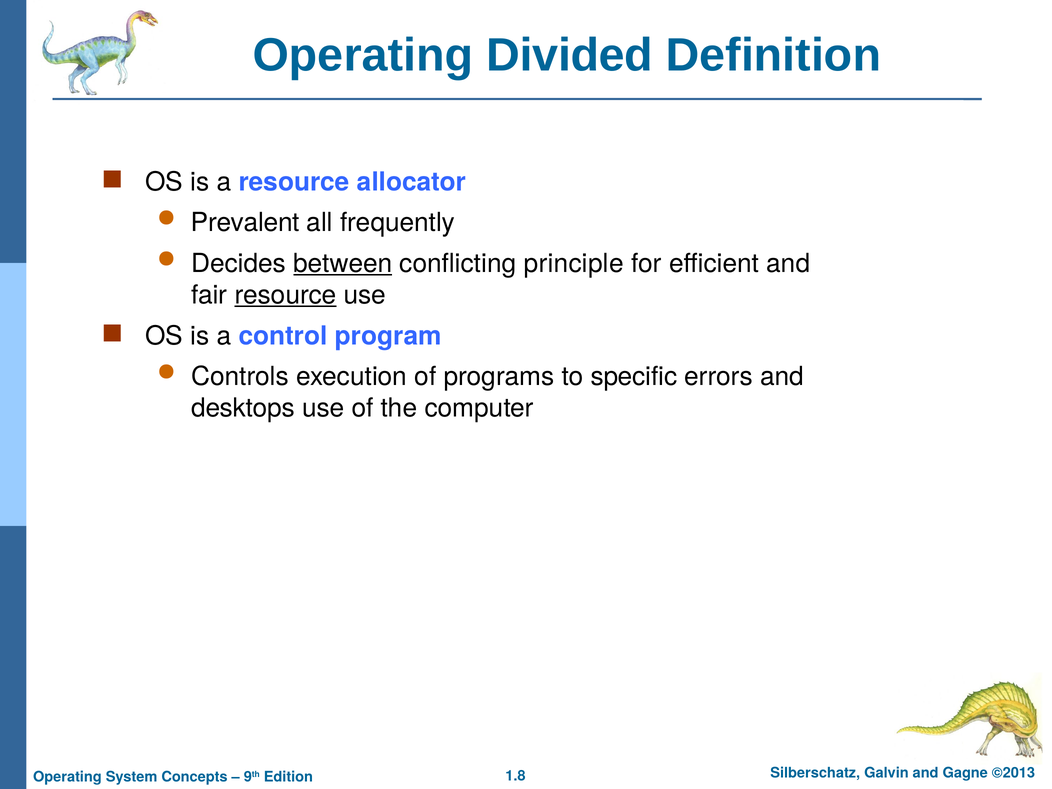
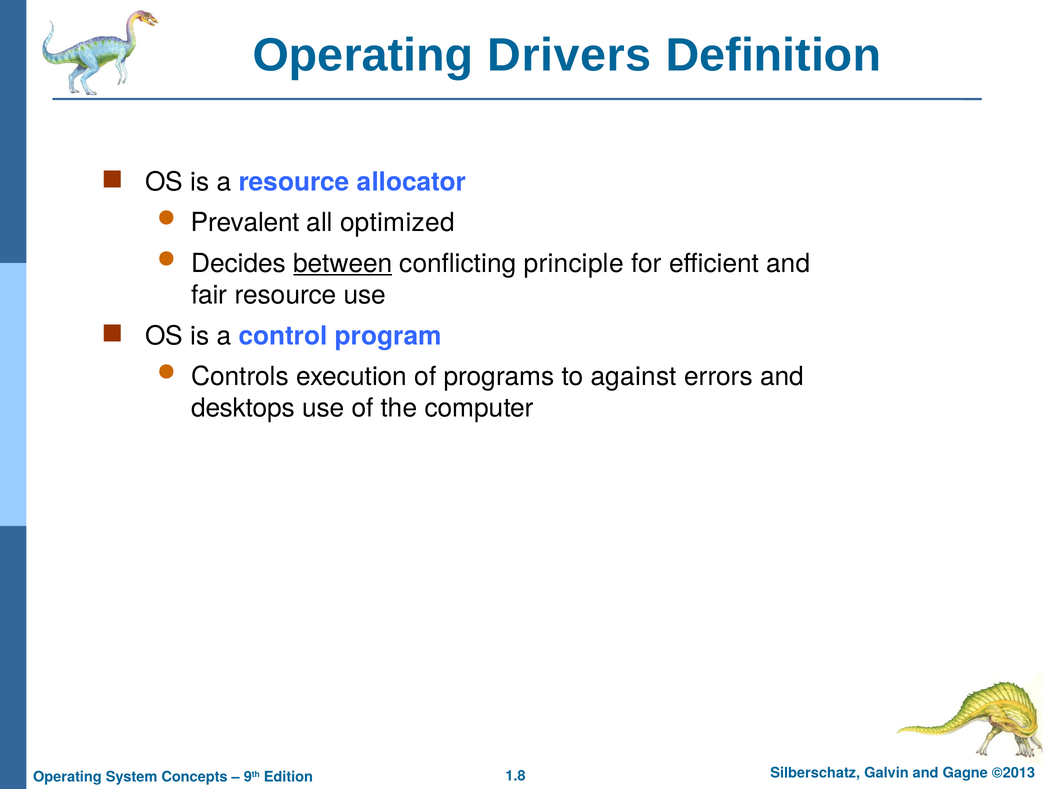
Divided: Divided -> Drivers
frequently: frequently -> optimized
resource at (286, 295) underline: present -> none
specific: specific -> against
